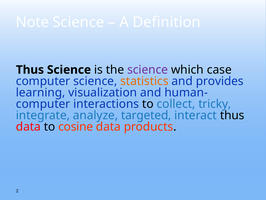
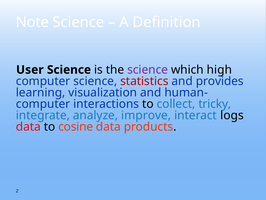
Thus at (30, 70): Thus -> User
case: case -> high
statistics colour: orange -> red
targeted: targeted -> improve
interact thus: thus -> logs
